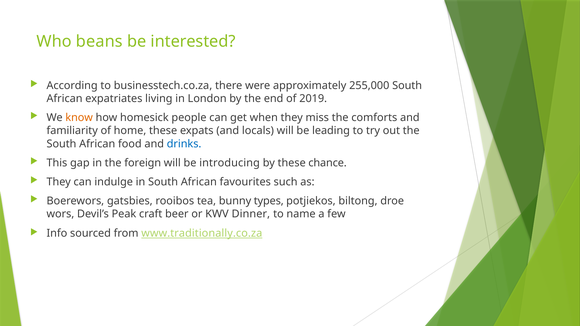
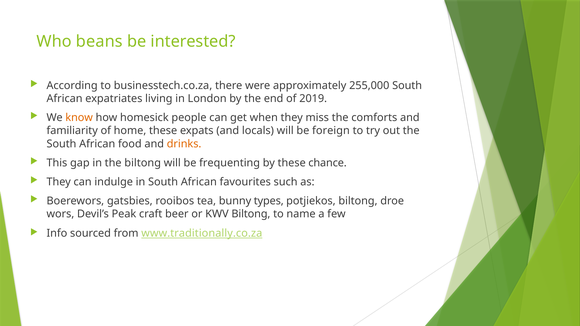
leading: leading -> foreign
drinks colour: blue -> orange
the foreign: foreign -> biltong
introducing: introducing -> frequenting
KWV Dinner: Dinner -> Biltong
